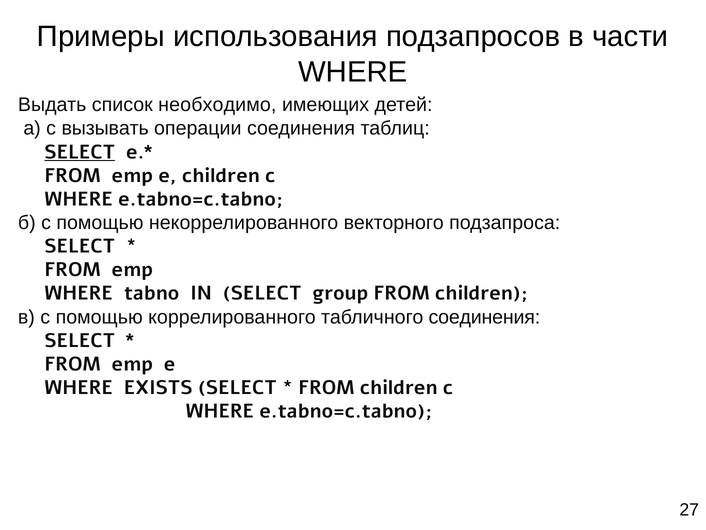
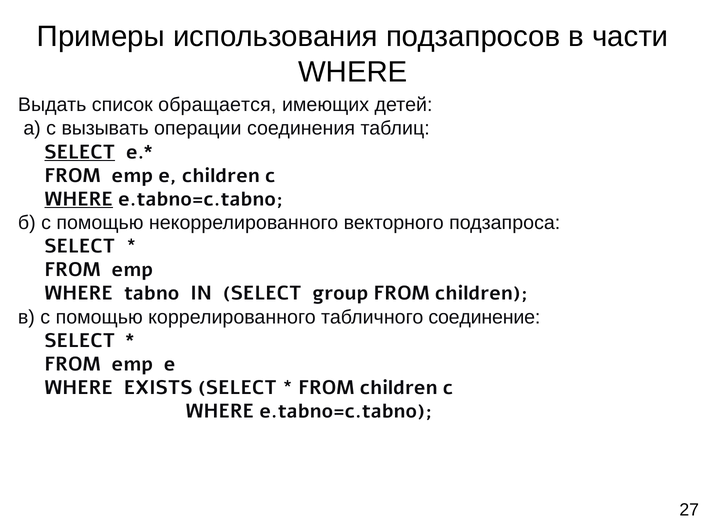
необходимо: необходимо -> обращается
WHERE at (79, 199) underline: none -> present
табличного соединения: соединения -> соединение
